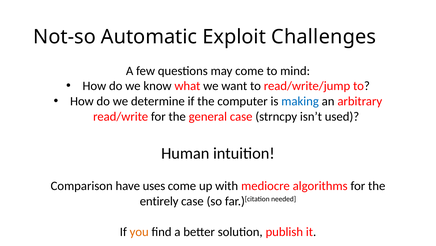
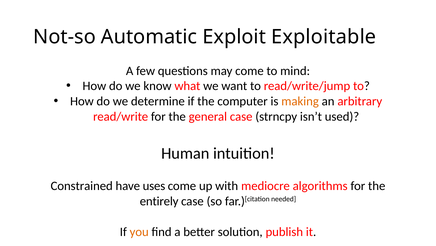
Challenges: Challenges -> Exploitable
making colour: blue -> orange
Comparison: Comparison -> Constrained
